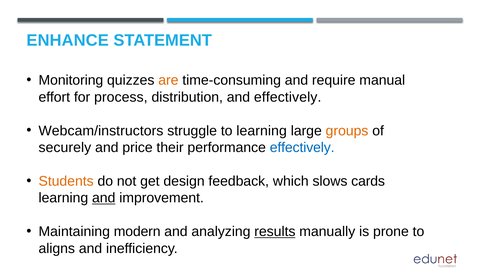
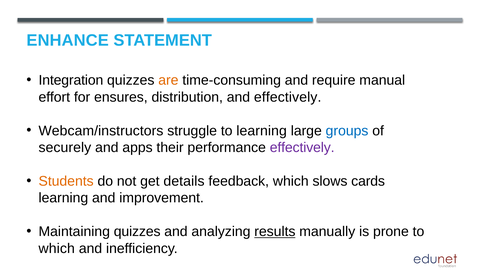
Monitoring: Monitoring -> Integration
process: process -> ensures
groups colour: orange -> blue
price: price -> apps
effectively at (302, 148) colour: blue -> purple
design: design -> details
and at (104, 198) underline: present -> none
Maintaining modern: modern -> quizzes
aligns at (57, 248): aligns -> which
